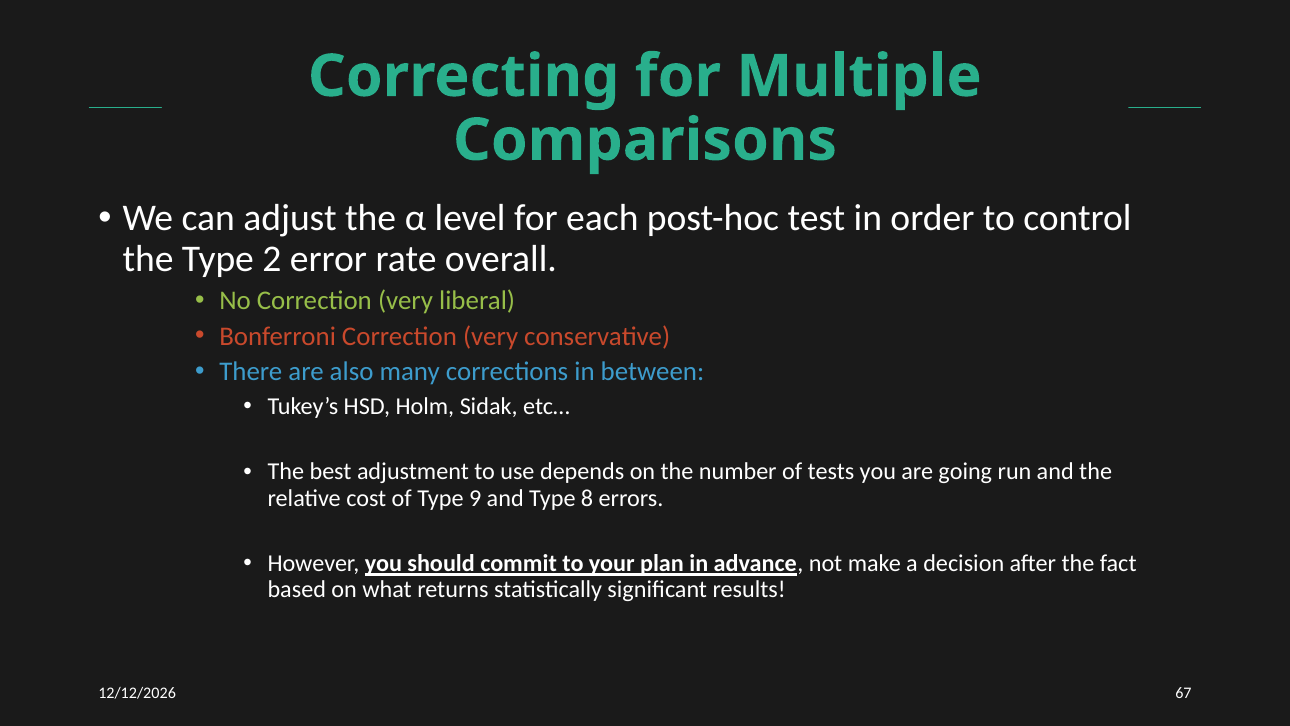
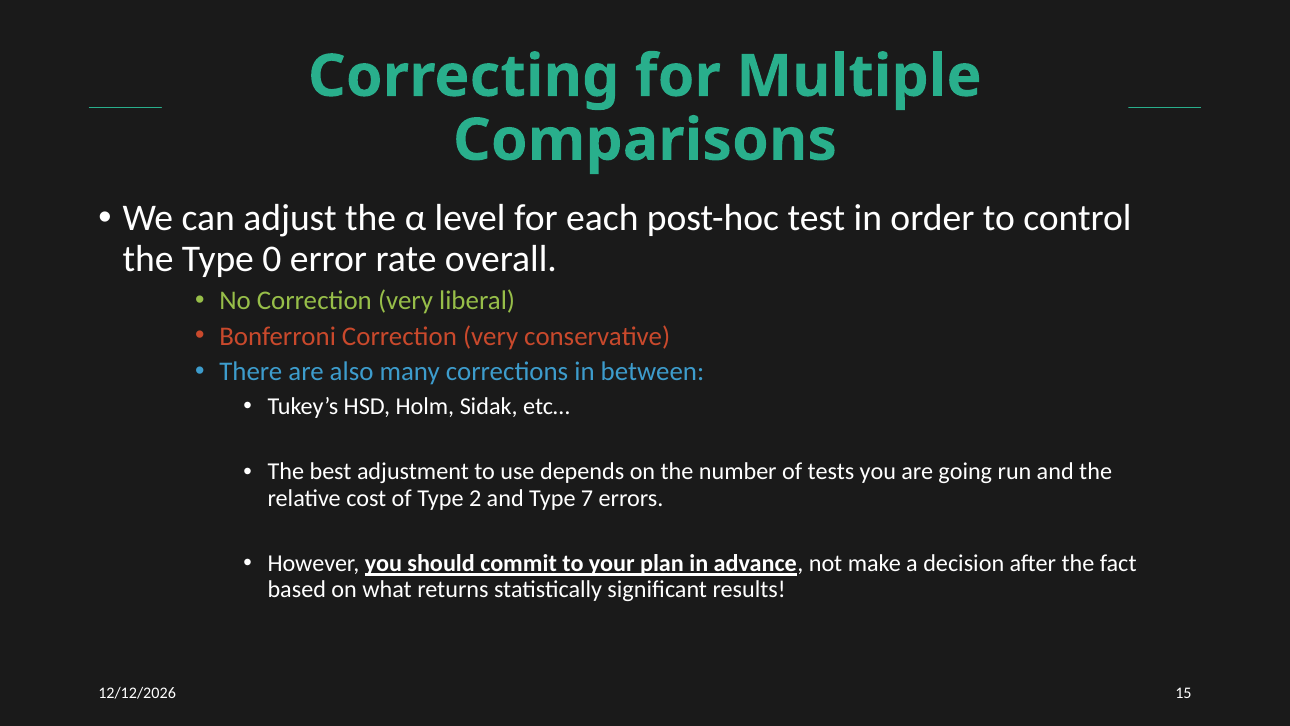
2: 2 -> 0
9: 9 -> 2
8: 8 -> 7
67: 67 -> 15
